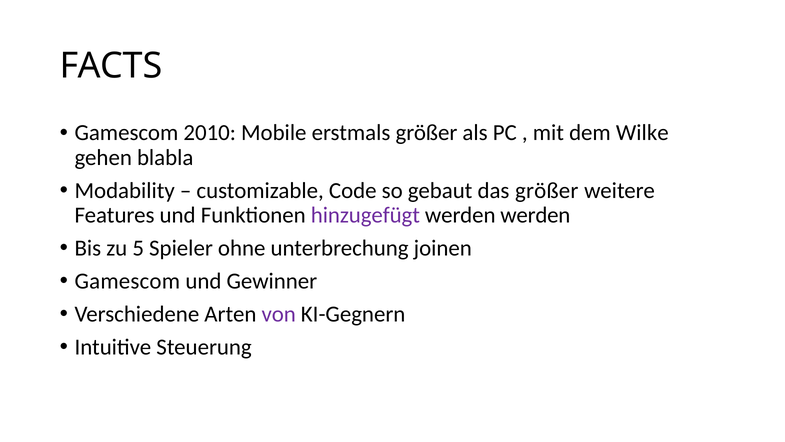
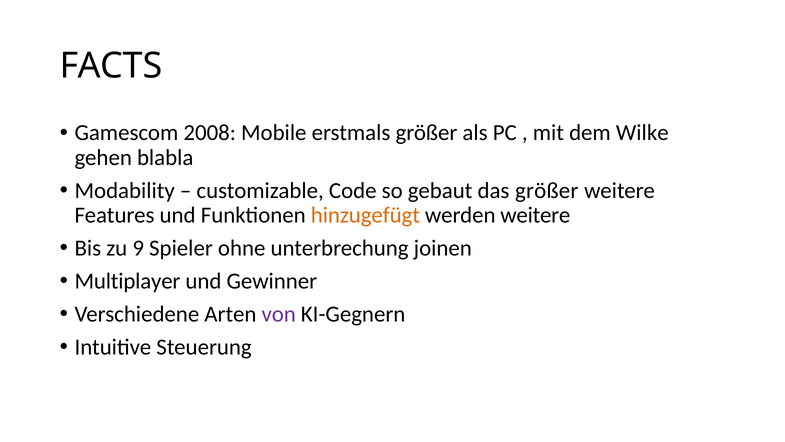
2010: 2010 -> 2008
hinzugefügt colour: purple -> orange
werden werden: werden -> weitere
5: 5 -> 9
Gamescom at (127, 281): Gamescom -> Multiplayer
